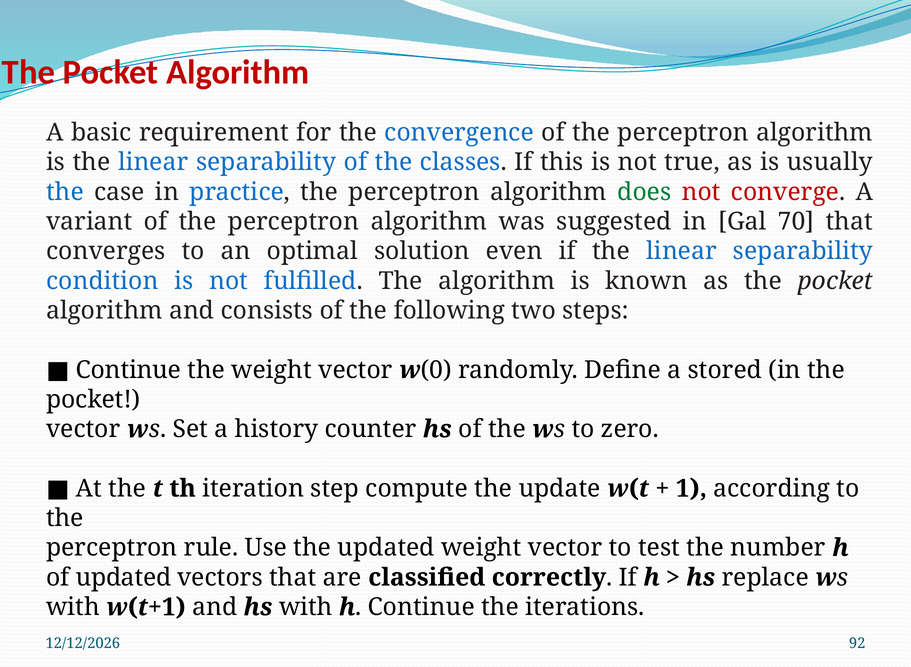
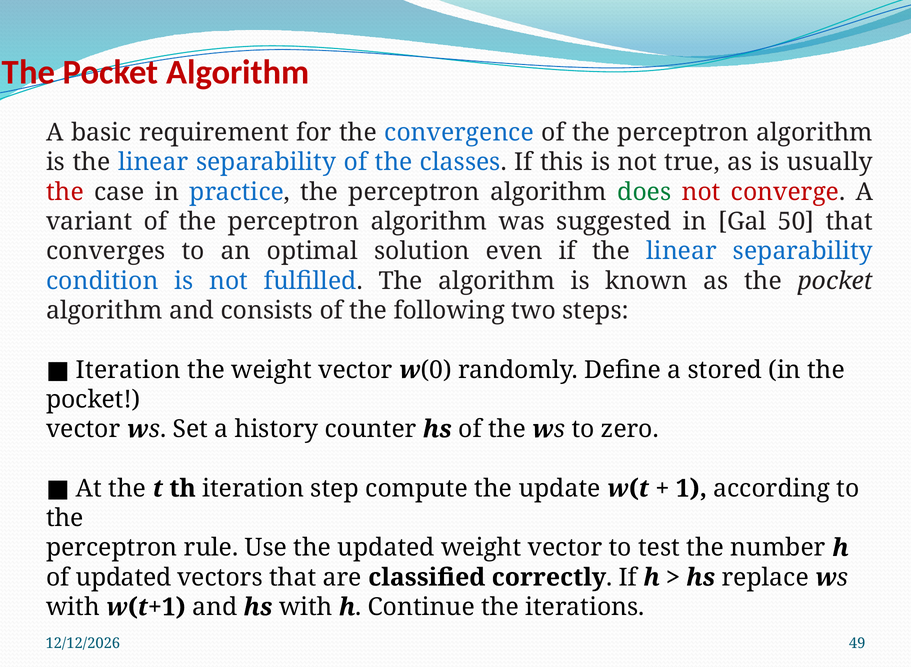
the at (65, 192) colour: blue -> red
70: 70 -> 50
Continue at (129, 370): Continue -> Iteration
92: 92 -> 49
